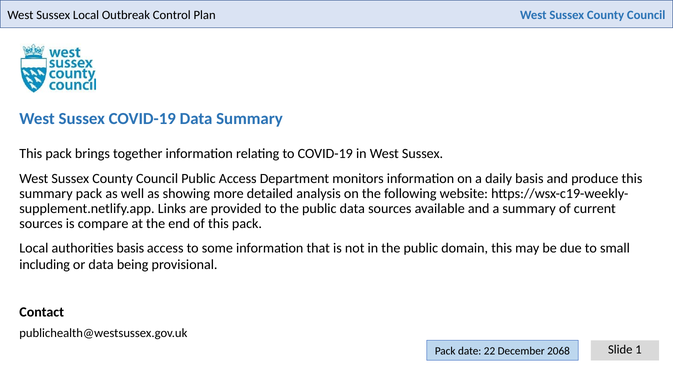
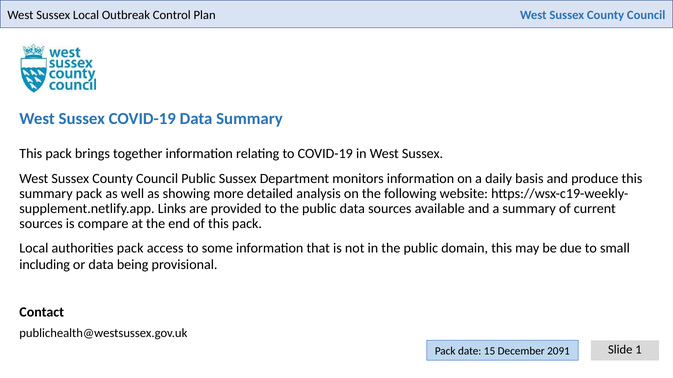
Public Access: Access -> Sussex
authorities basis: basis -> pack
22: 22 -> 15
2068: 2068 -> 2091
